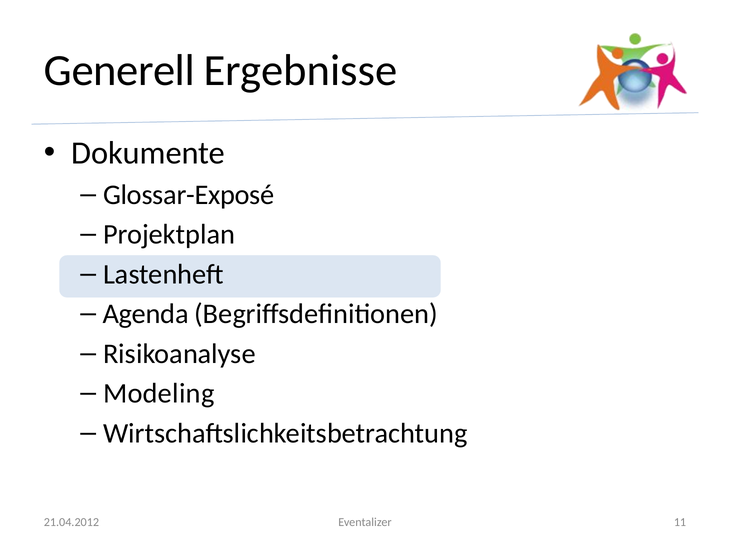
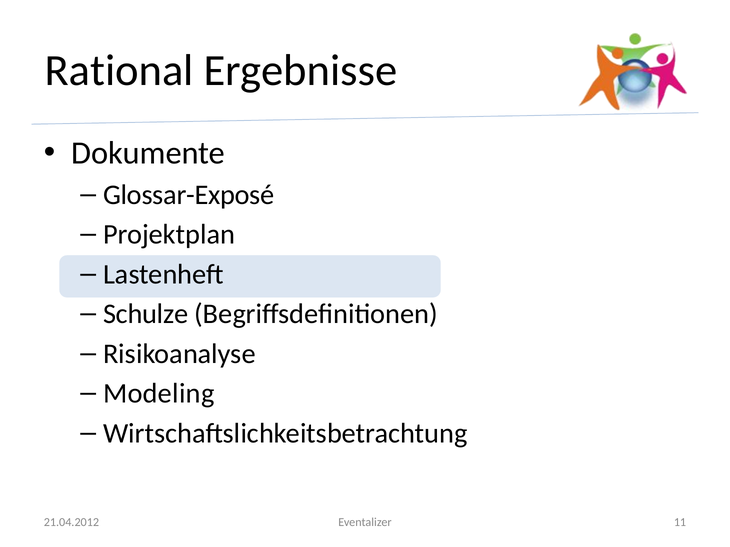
Generell: Generell -> Rational
Agenda: Agenda -> Schulze
